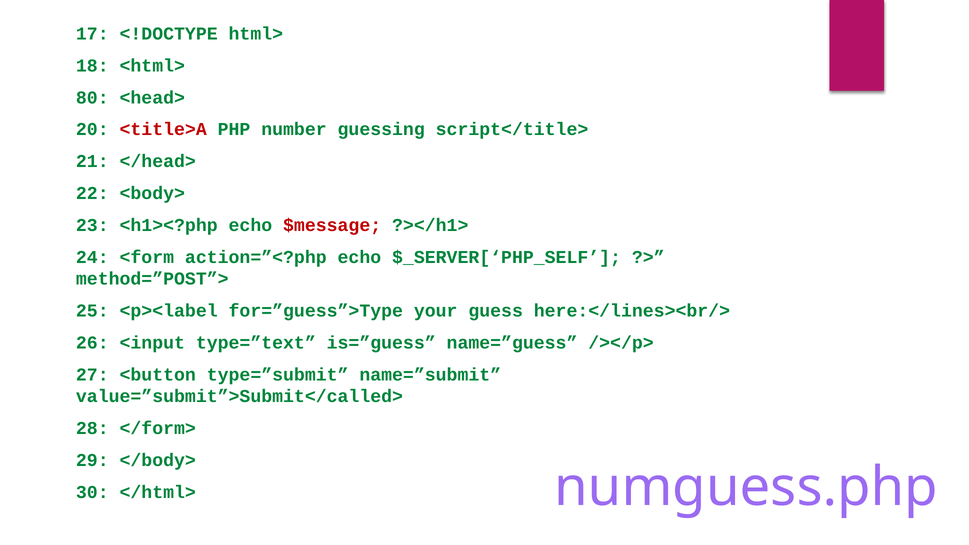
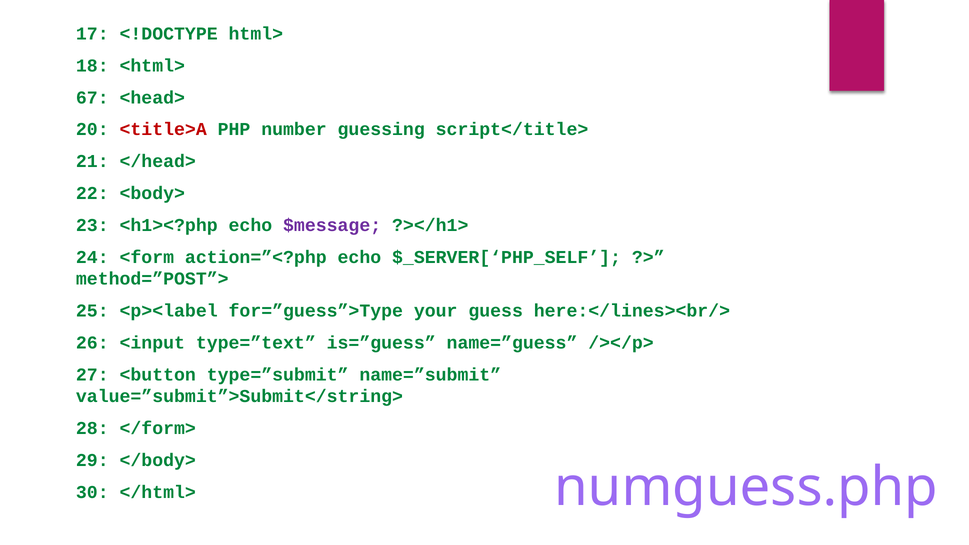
80: 80 -> 67
$message colour: red -> purple
value=”submit”>Submit</called>: value=”submit”>Submit</called> -> value=”submit”>Submit</string>
